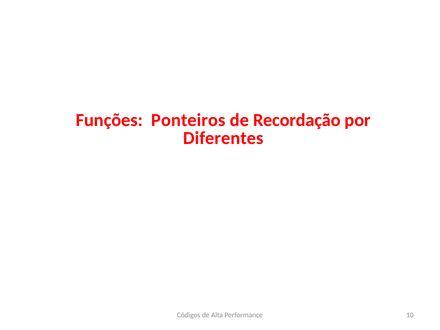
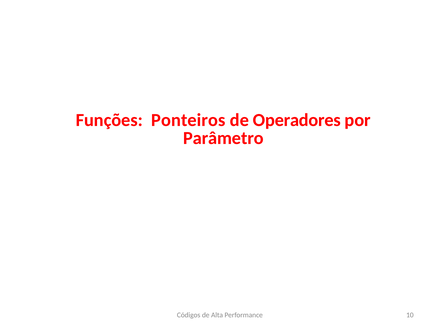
Recordação: Recordação -> Operadores
Diferentes: Diferentes -> Parâmetro
